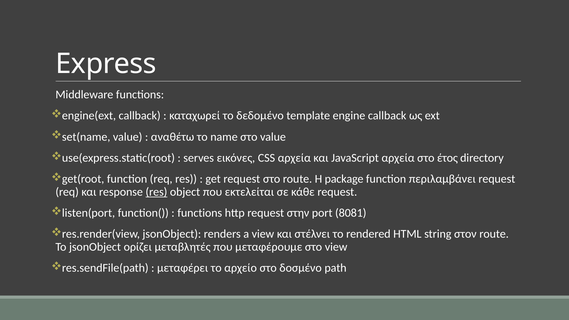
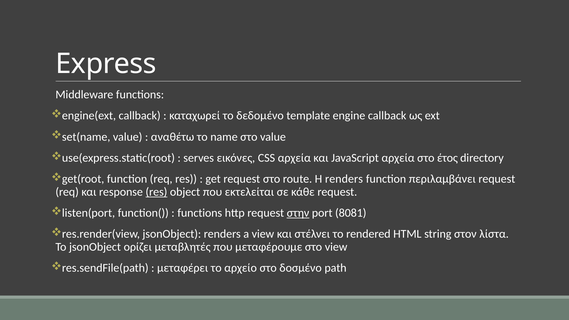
H package: package -> renders
στην underline: none -> present
στον route: route -> λίστα
